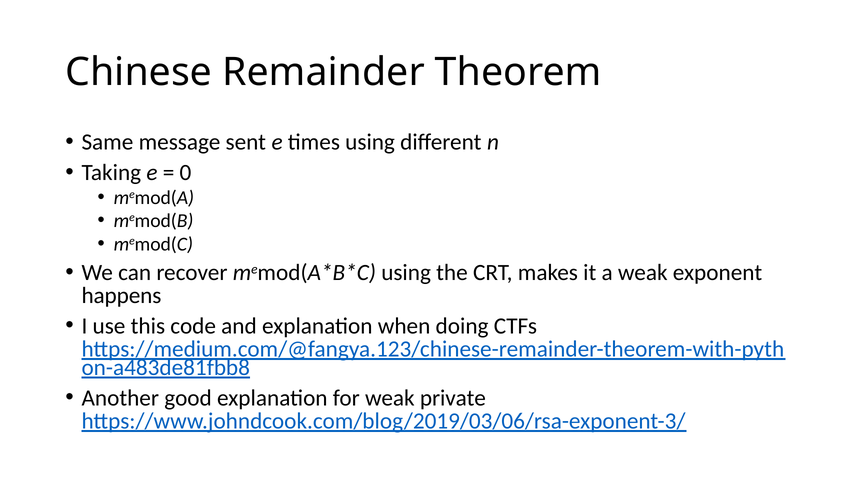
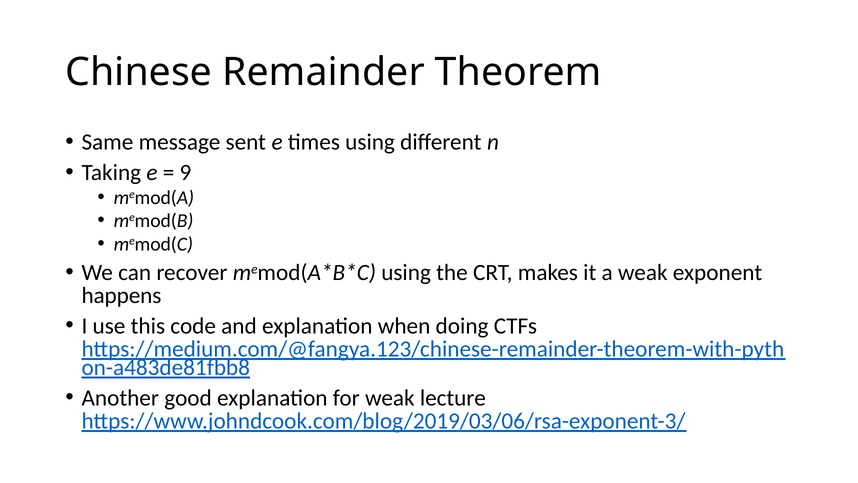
0: 0 -> 9
private: private -> lecture
